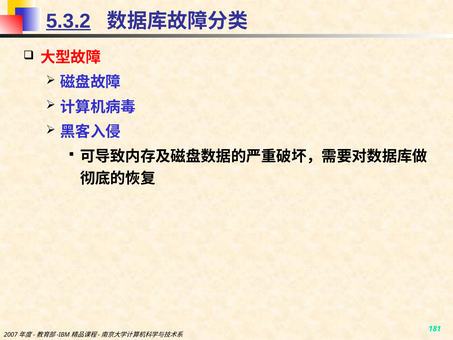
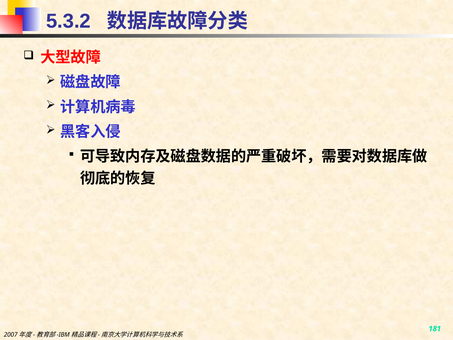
5.3.2 underline: present -> none
